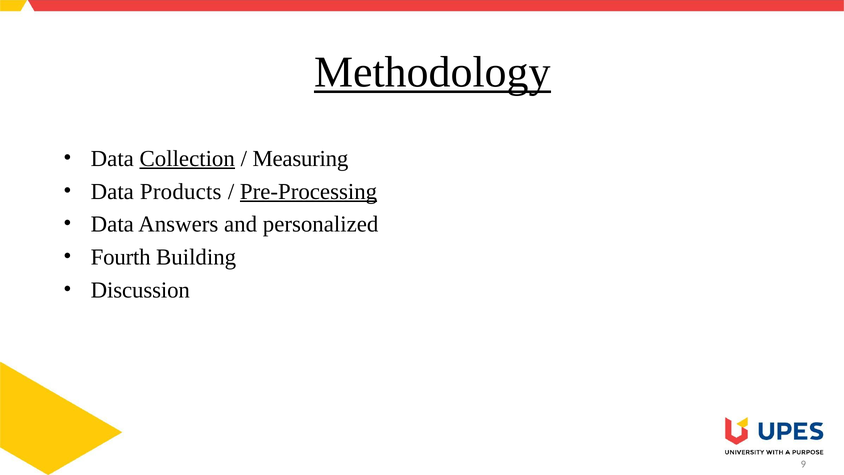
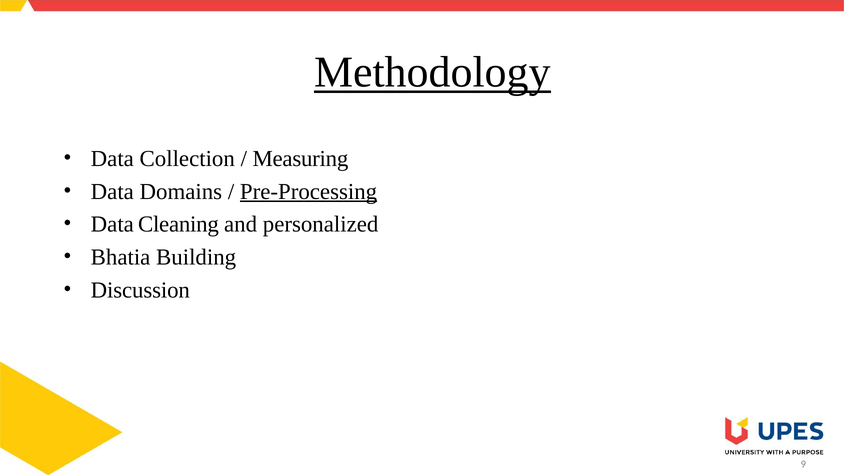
Collection underline: present -> none
Products: Products -> Domains
Answers: Answers -> Cleaning
Fourth: Fourth -> Bhatia
